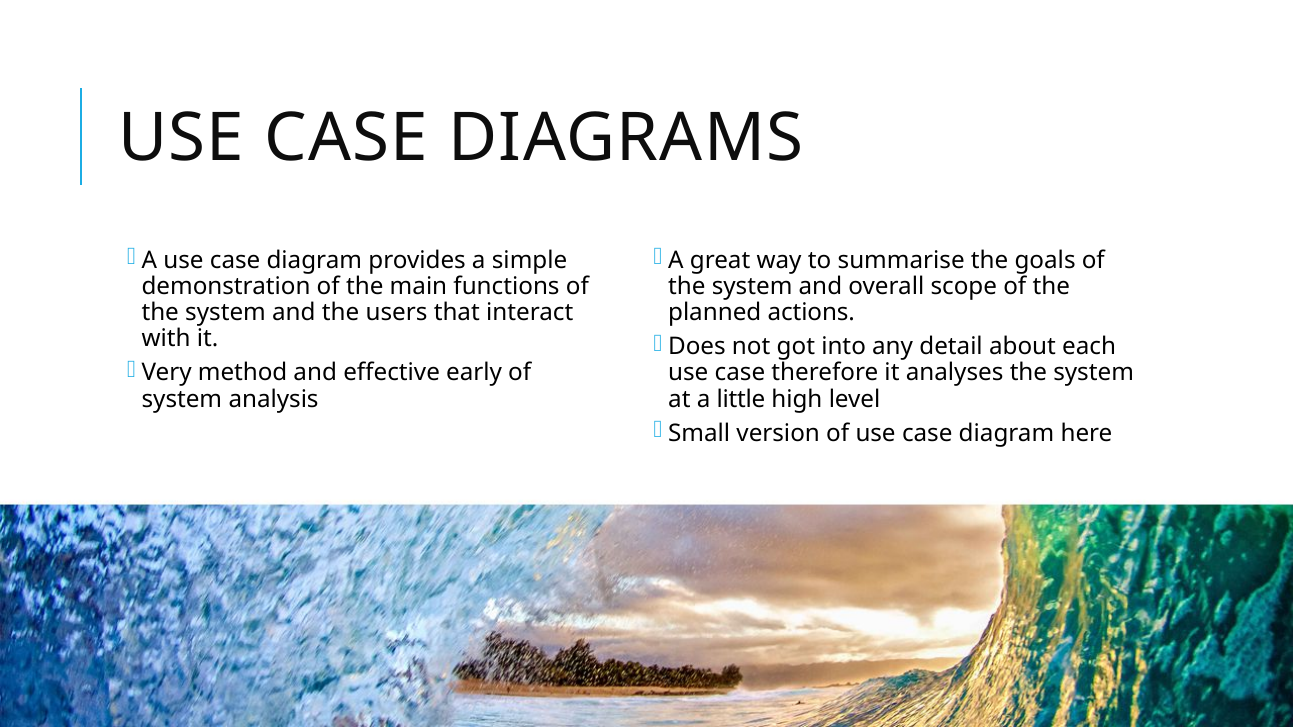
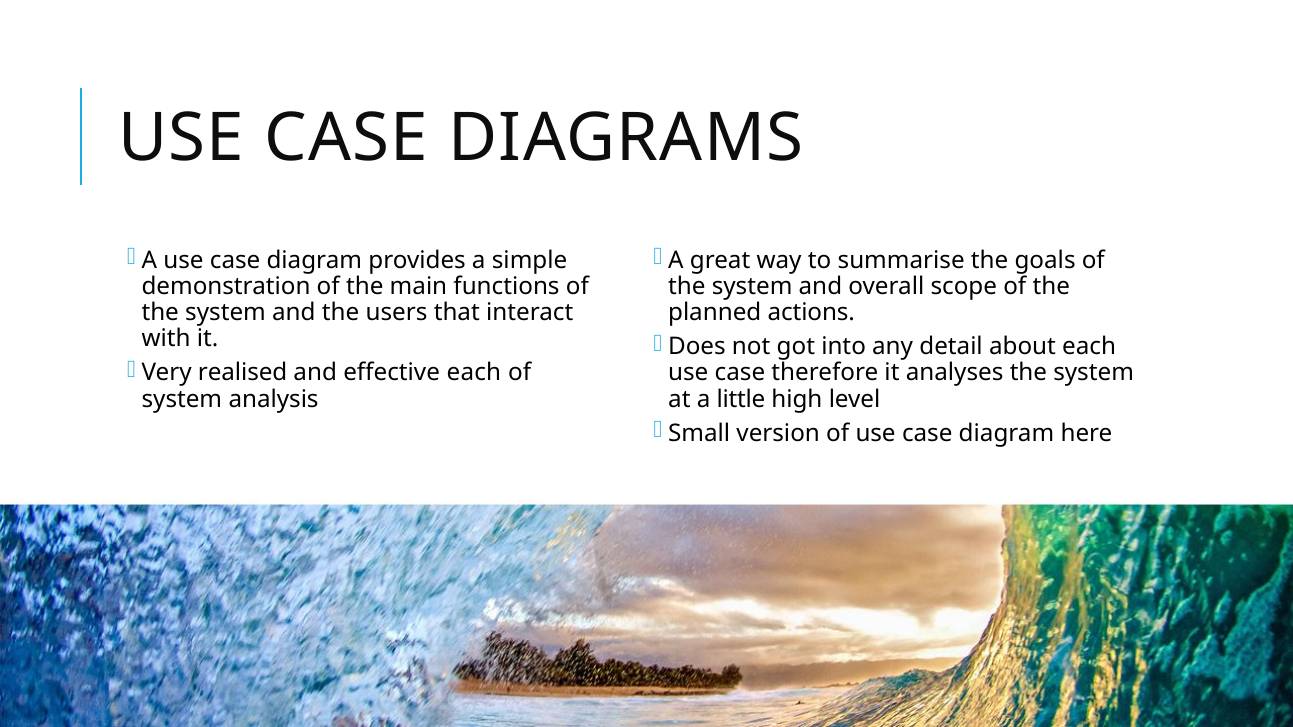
method: method -> realised
effective early: early -> each
